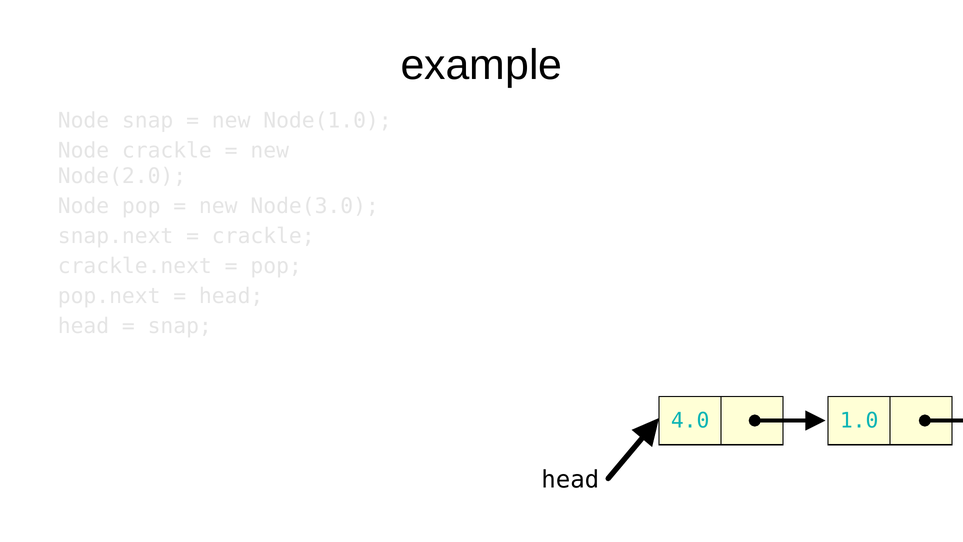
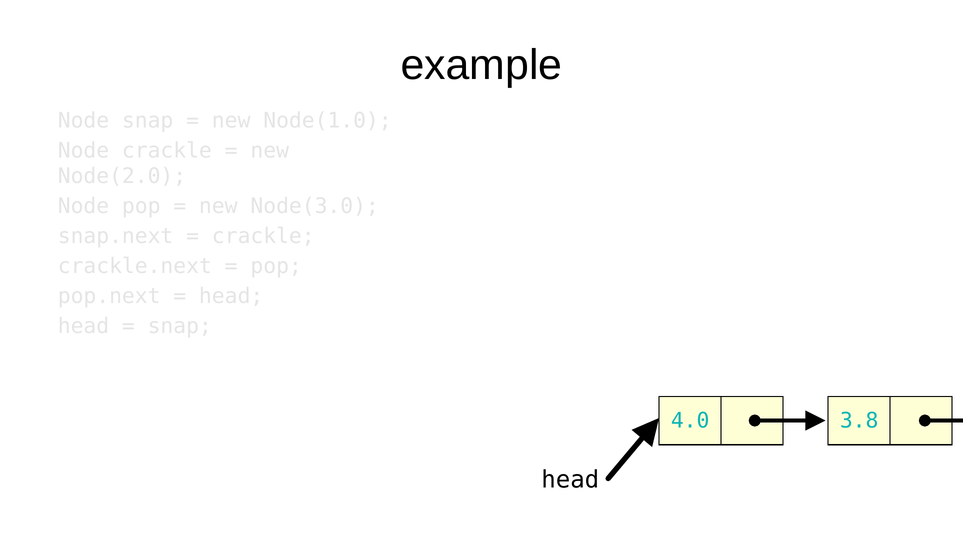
1.0: 1.0 -> 3.8
